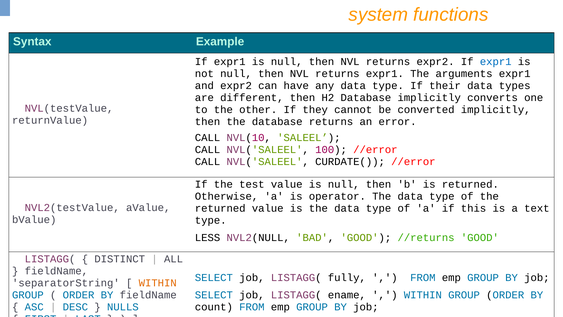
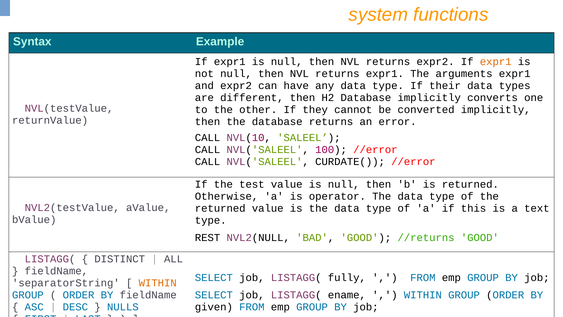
expr1 at (496, 62) colour: blue -> orange
LESS: LESS -> REST
count: count -> given
